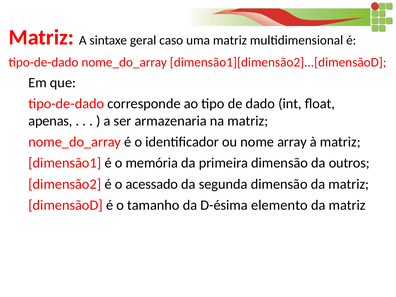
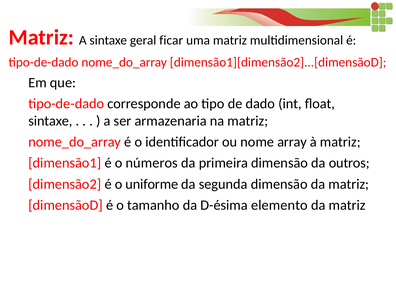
caso: caso -> ficar
apenas at (50, 121): apenas -> sintaxe
memória: memória -> números
acessado: acessado -> uniforme
